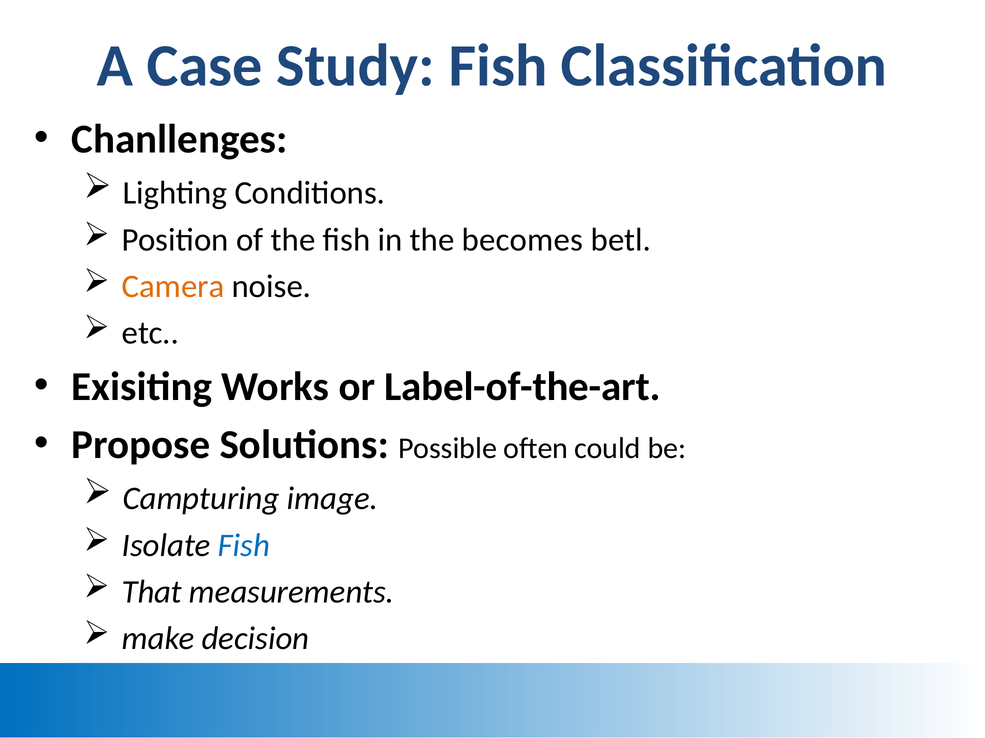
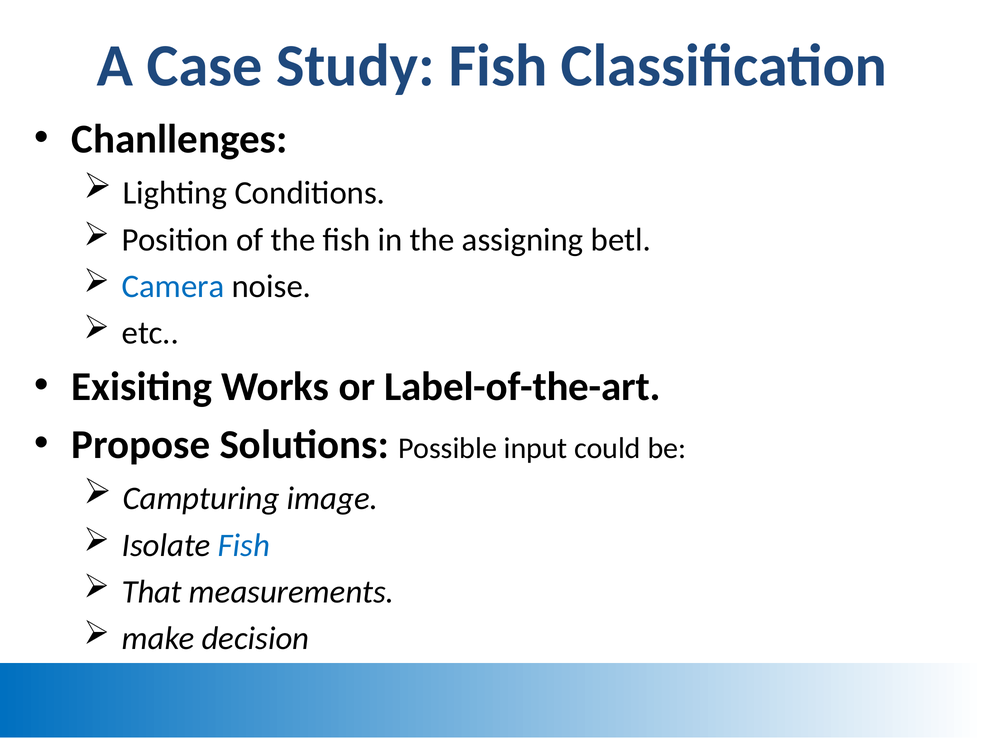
becomes: becomes -> assigning
Camera colour: orange -> blue
often: often -> input
